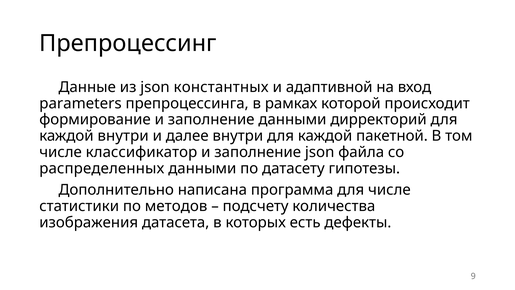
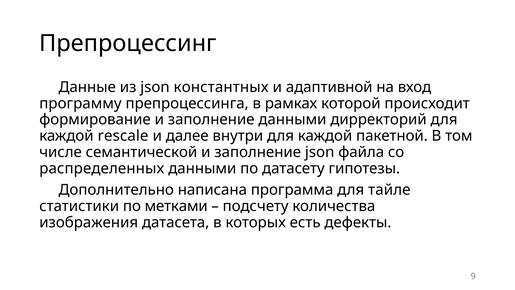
parameters: parameters -> программу
каждой внутри: внутри -> rescale
классификатор: классификатор -> семантической
для числе: числе -> тайле
методов: методов -> метками
